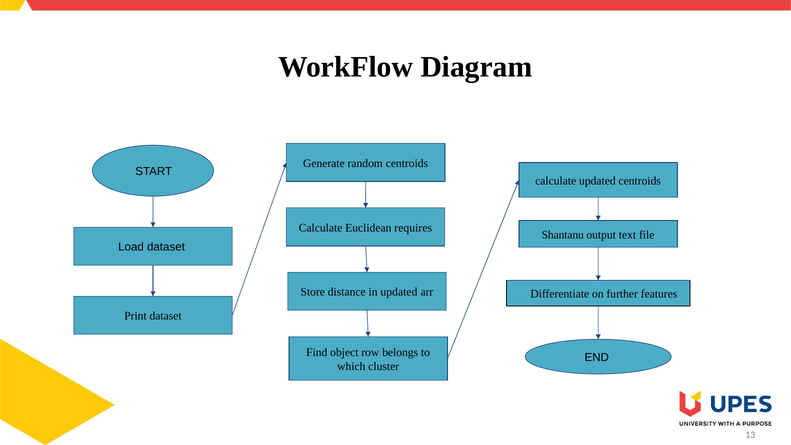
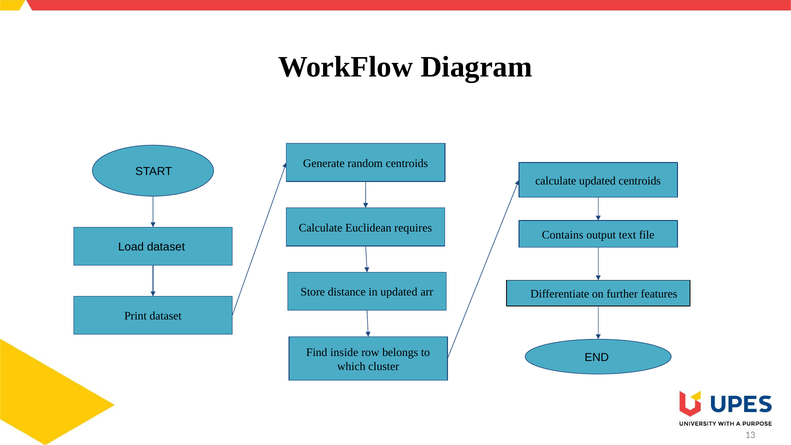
Shantanu: Shantanu -> Contains
object: object -> inside
